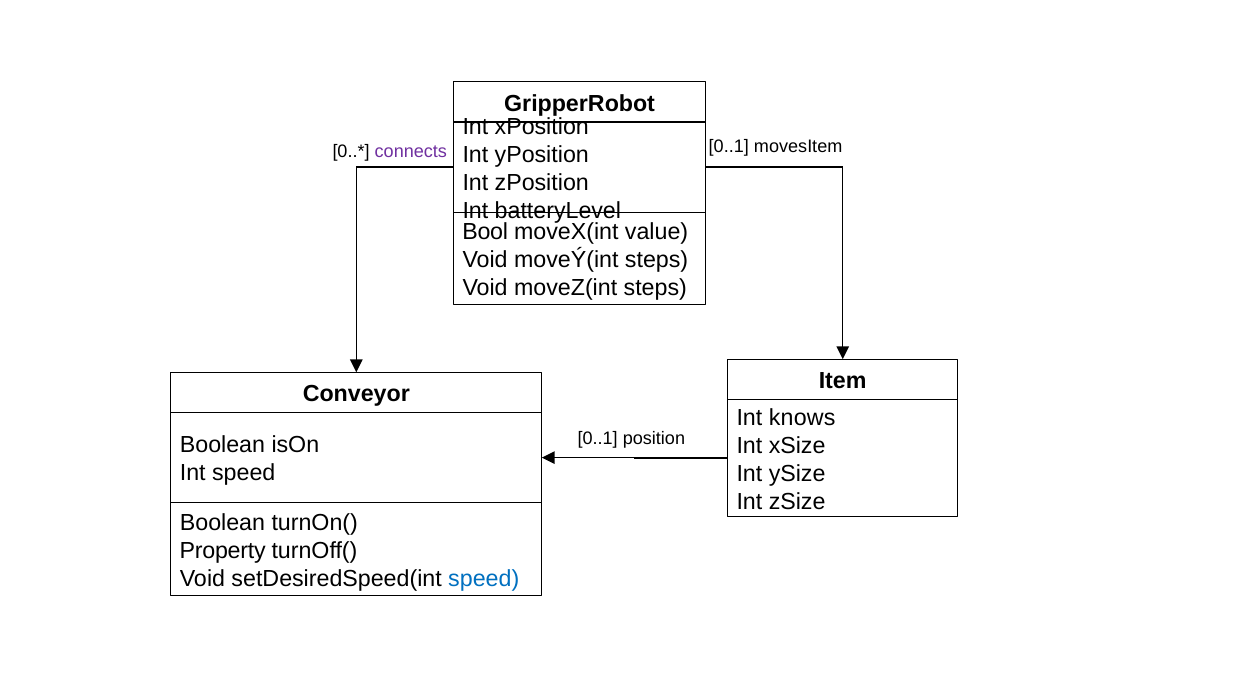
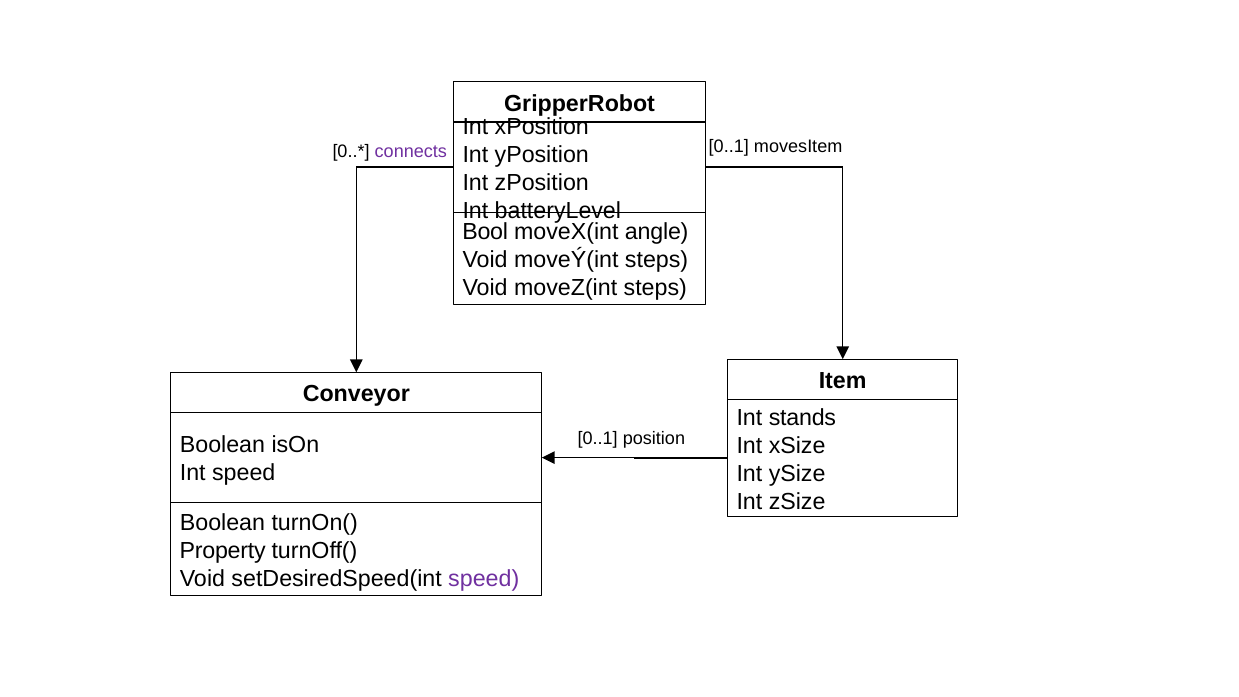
value: value -> angle
knows: knows -> stands
speed at (484, 578) colour: blue -> purple
